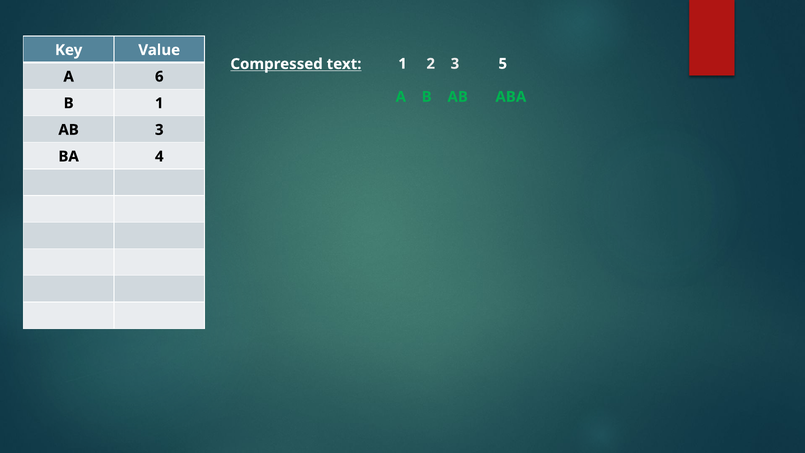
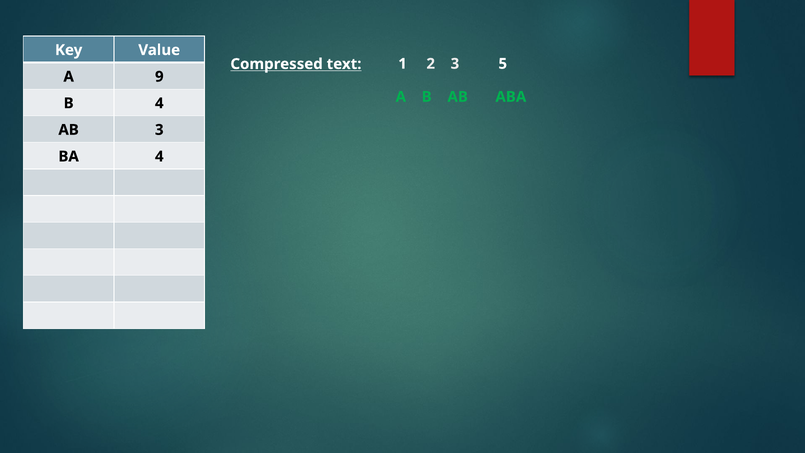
6: 6 -> 9
B 1: 1 -> 4
